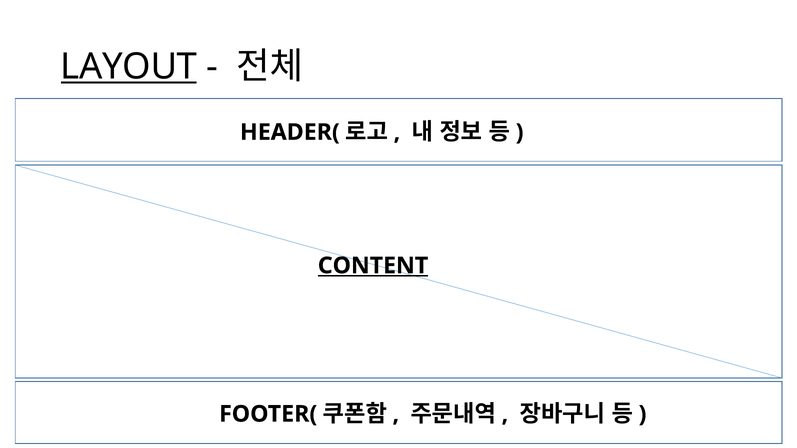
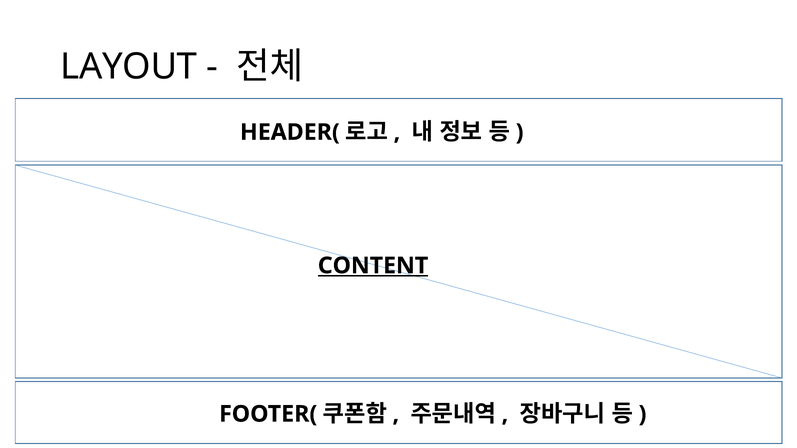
LAYOUT underline: present -> none
